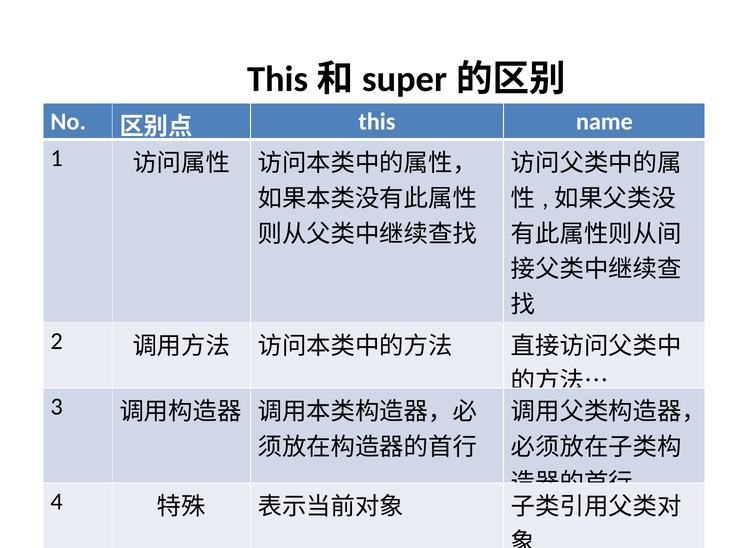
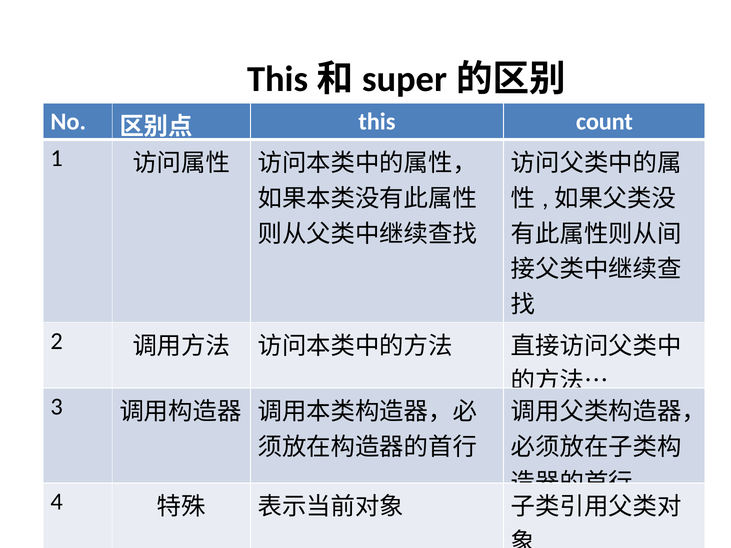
name: name -> count
